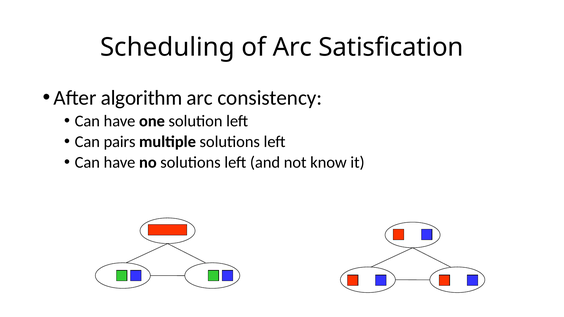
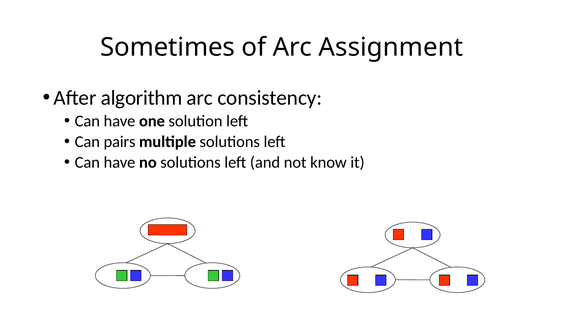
Scheduling: Scheduling -> Sometimes
Satisfication: Satisfication -> Assignment
